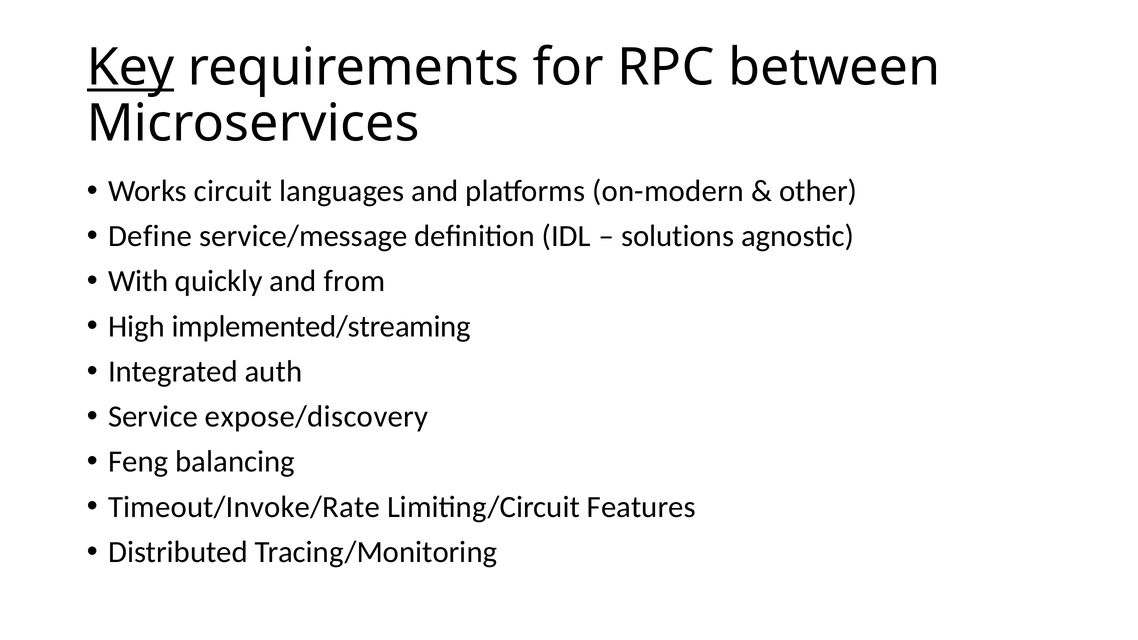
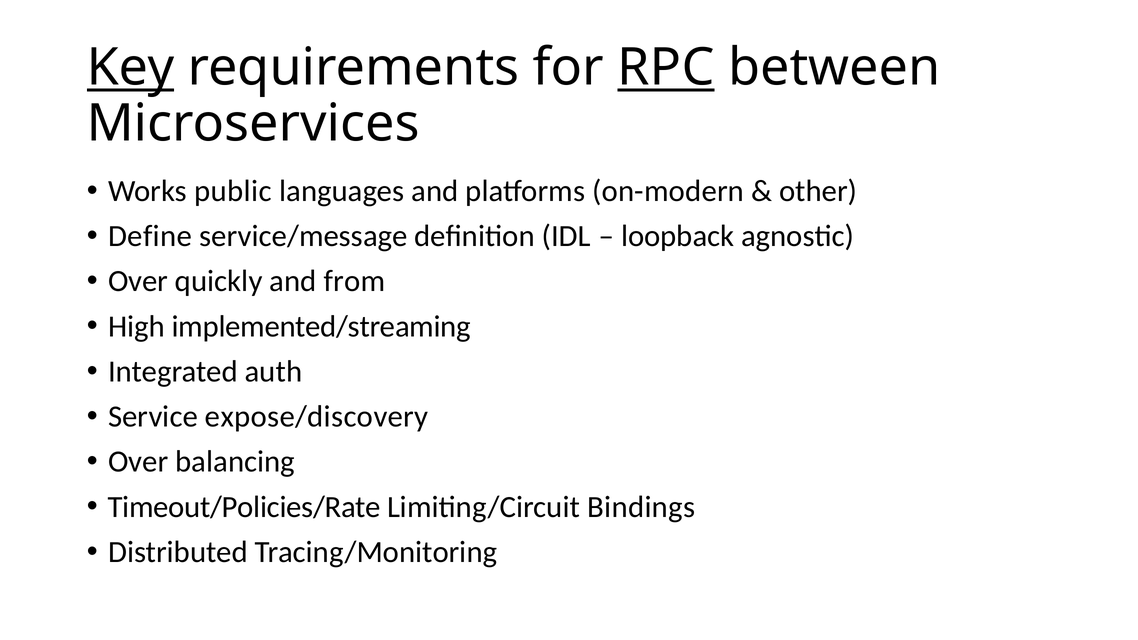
RPC underline: none -> present
circuit: circuit -> public
solutions: solutions -> loopback
With at (138, 281): With -> Over
Feng at (138, 462): Feng -> Over
Timeout/Invoke/Rate: Timeout/Invoke/Rate -> Timeout/Policies/Rate
Features: Features -> Bindings
